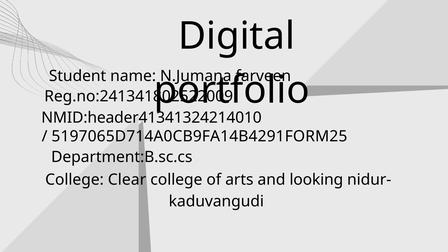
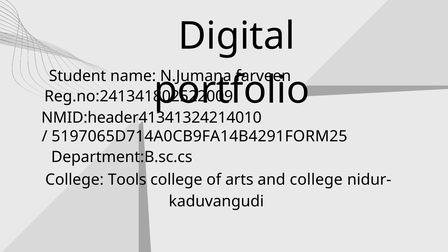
Clear: Clear -> Tools
and looking: looking -> college
